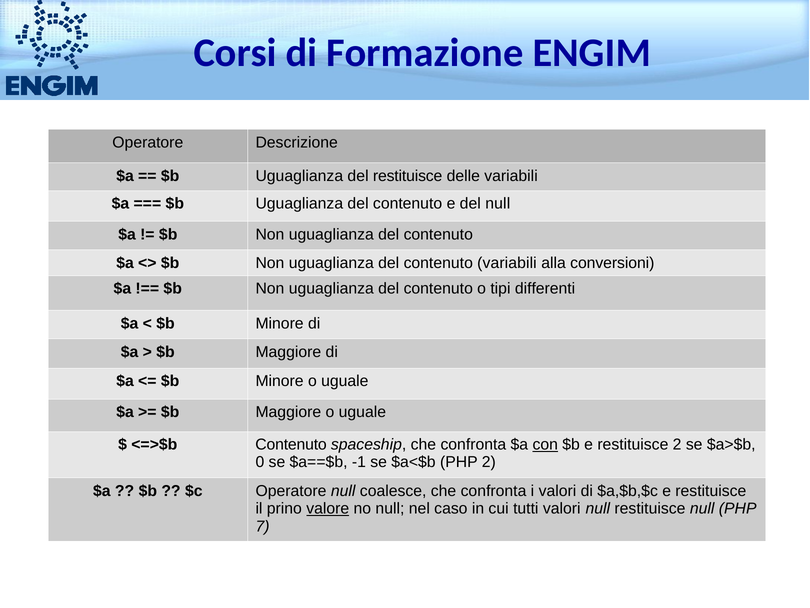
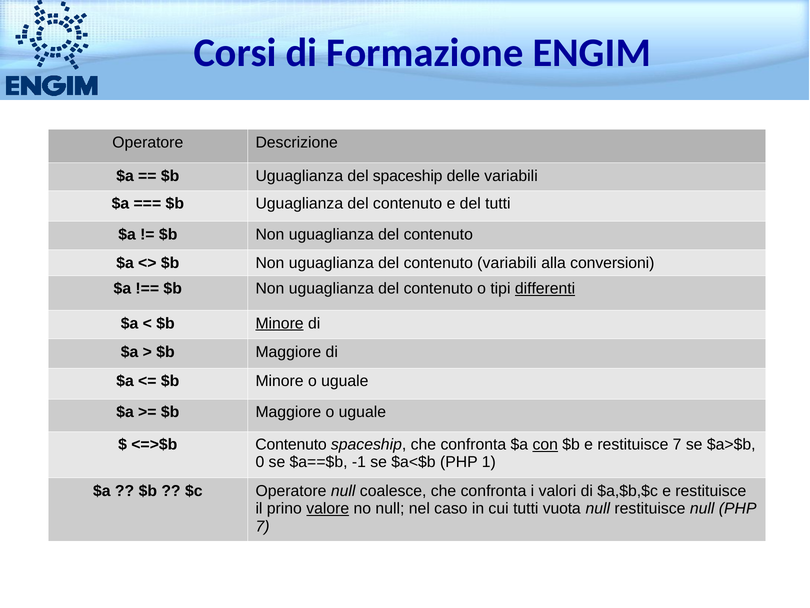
del restituisce: restituisce -> spaceship
del null: null -> tutti
differenti underline: none -> present
Minore at (280, 323) underline: none -> present
restituisce 2: 2 -> 7
PHP 2: 2 -> 1
tutti valori: valori -> vuota
